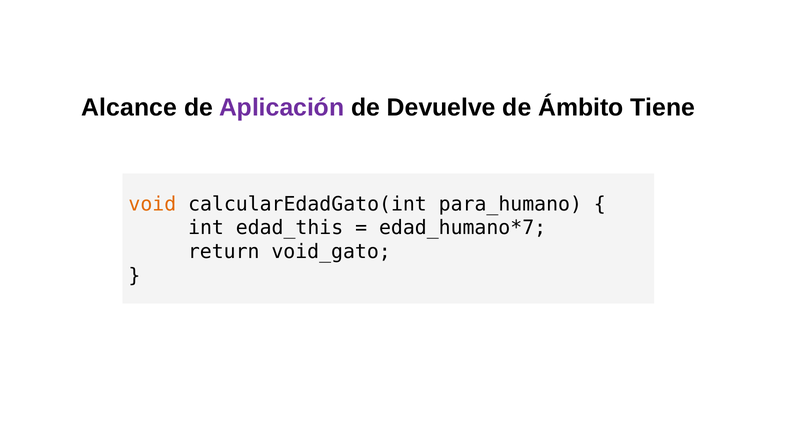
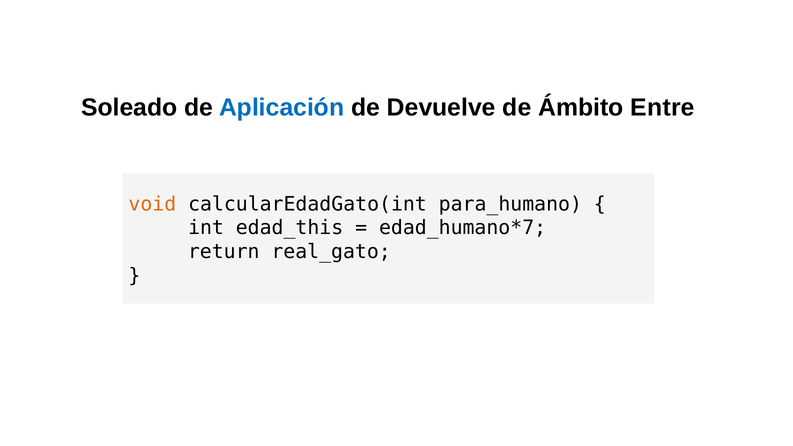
Alcance: Alcance -> Soleado
Aplicación colour: purple -> blue
Tiene: Tiene -> Entre
void_gato: void_gato -> real_gato
